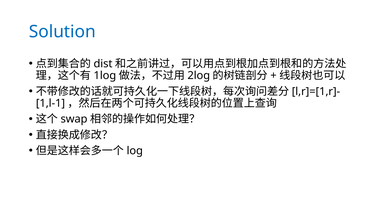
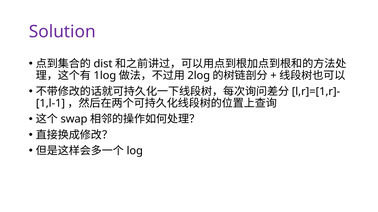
Solution colour: blue -> purple
